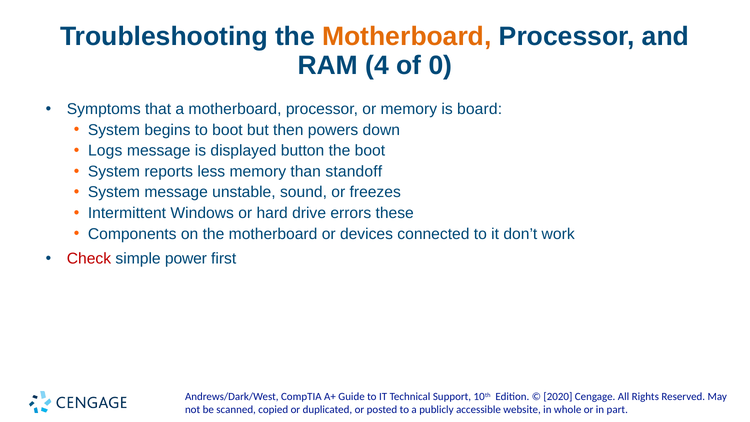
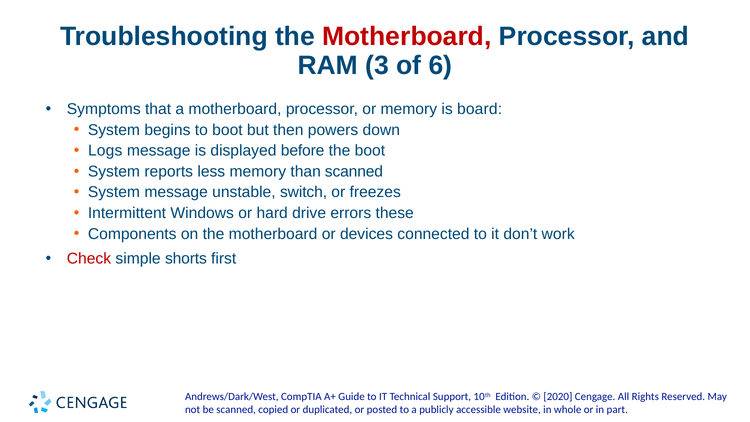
Motherboard at (407, 37) colour: orange -> red
4: 4 -> 3
0: 0 -> 6
button: button -> before
than standoff: standoff -> scanned
sound: sound -> switch
power: power -> shorts
